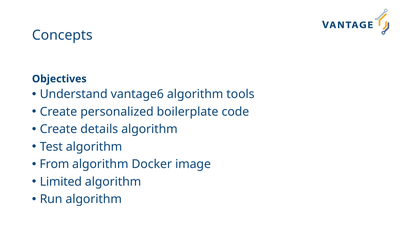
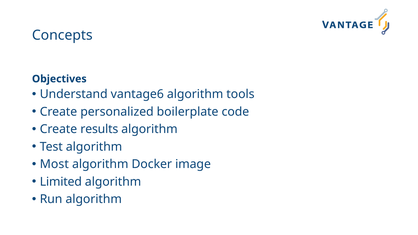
details: details -> results
From: From -> Most
